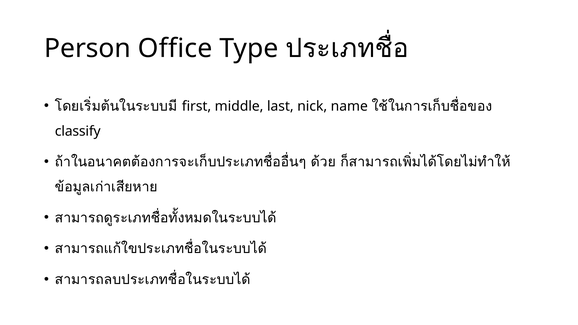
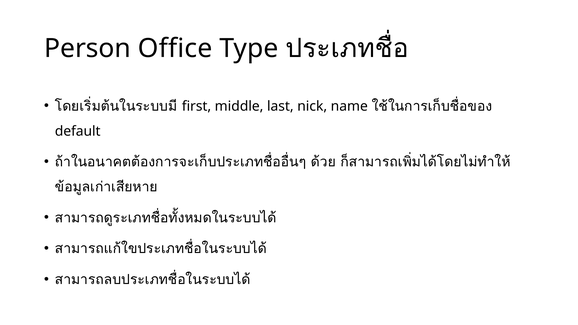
classify: classify -> default
